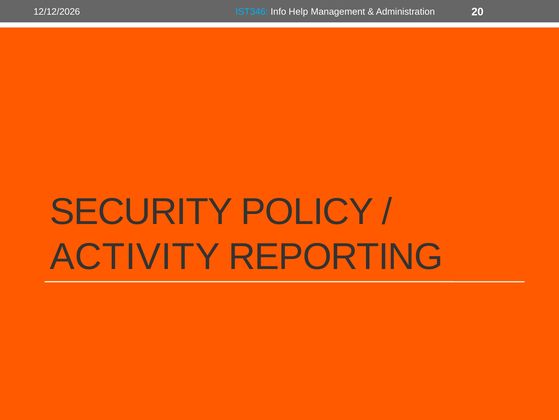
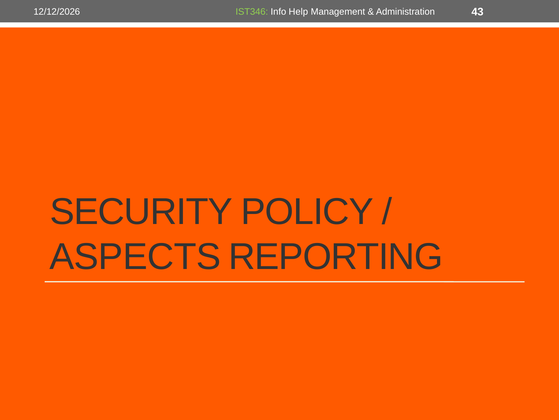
IST346 colour: light blue -> light green
20: 20 -> 43
ACTIVITY: ACTIVITY -> ASPECTS
